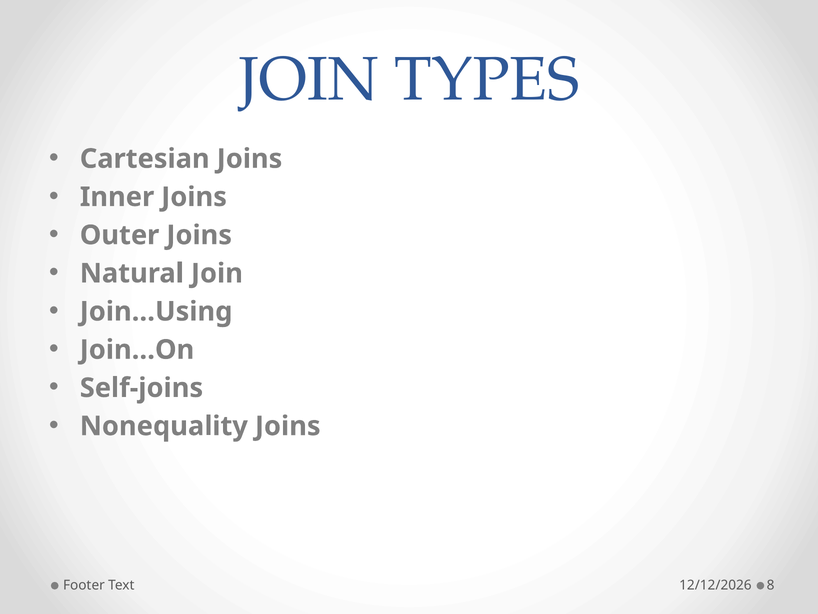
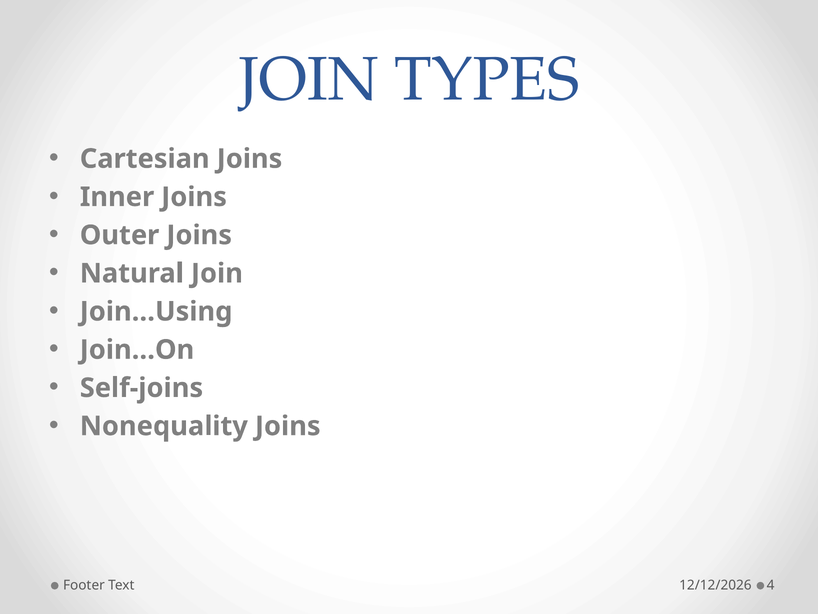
8: 8 -> 4
